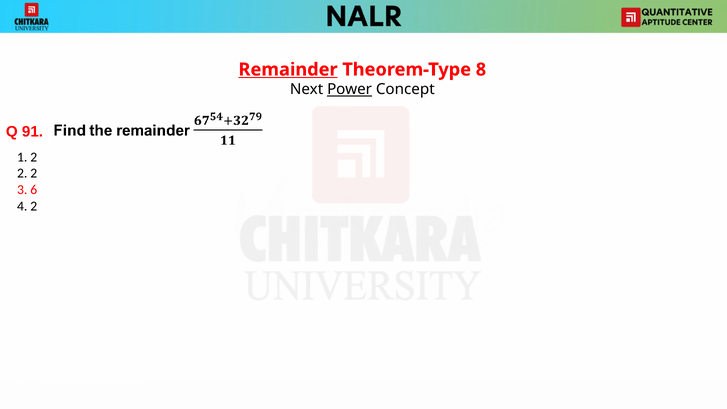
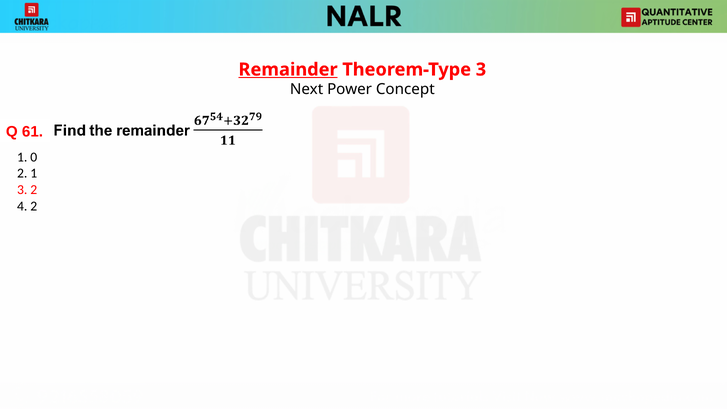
Theorem-Type 8: 8 -> 3
Power underline: present -> none
91: 91 -> 61
1 2: 2 -> 0
2 at (34, 173): 2 -> 1
3 6: 6 -> 2
